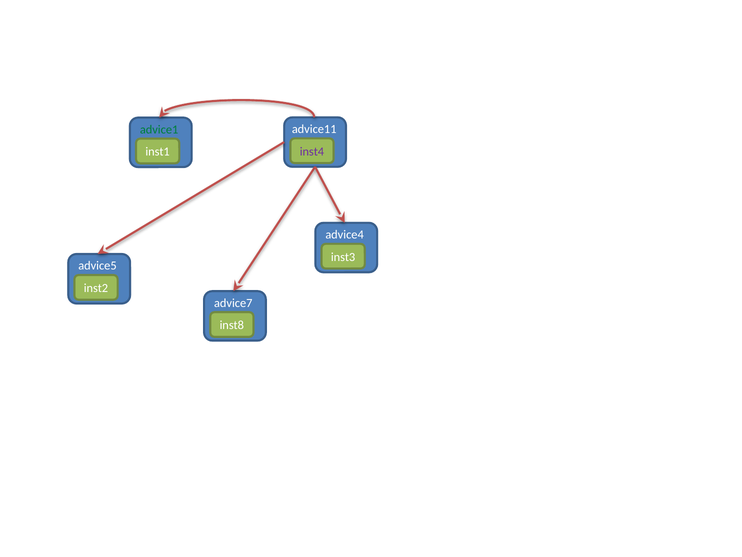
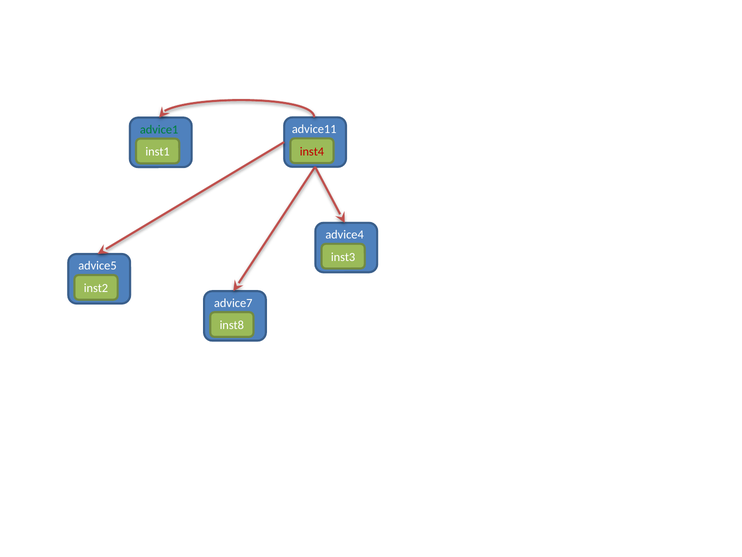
inst4 colour: purple -> red
